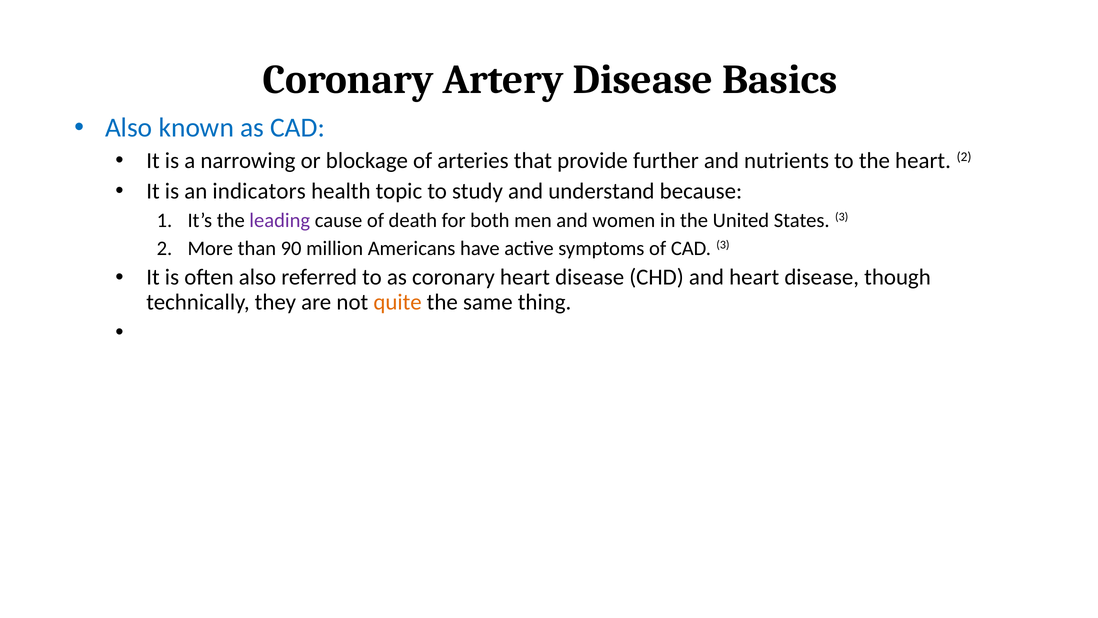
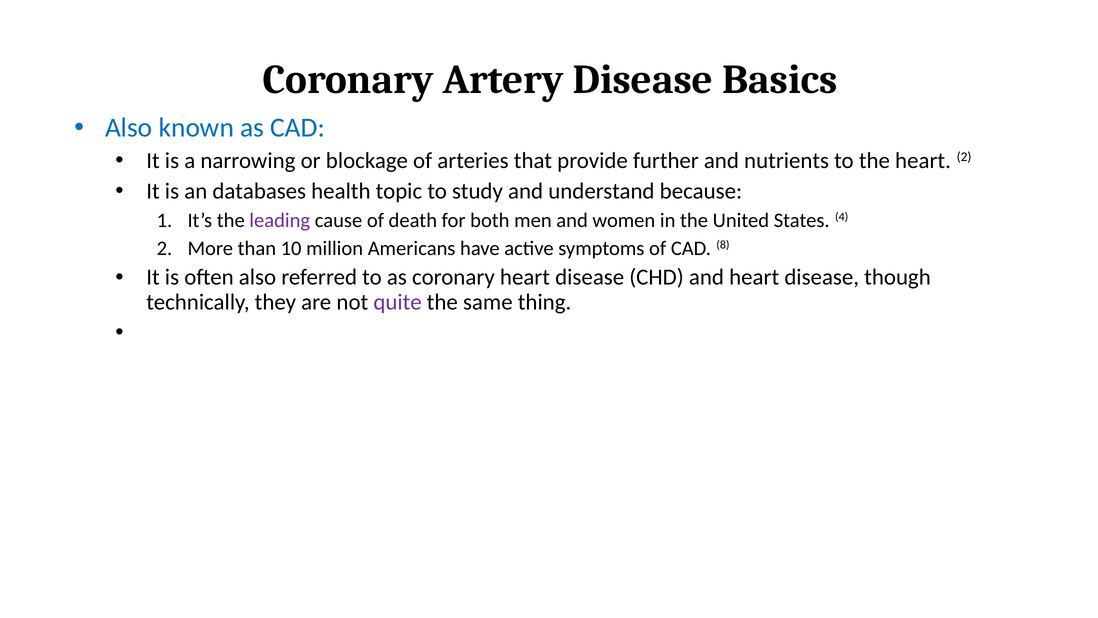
indicators: indicators -> databases
States 3: 3 -> 4
90: 90 -> 10
CAD 3: 3 -> 8
quite colour: orange -> purple
